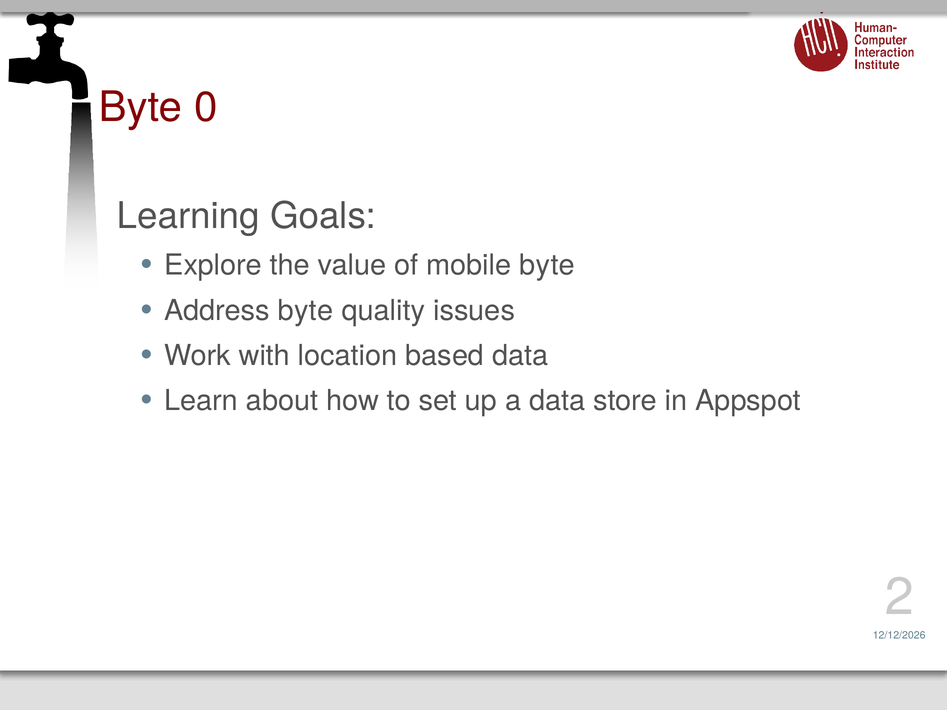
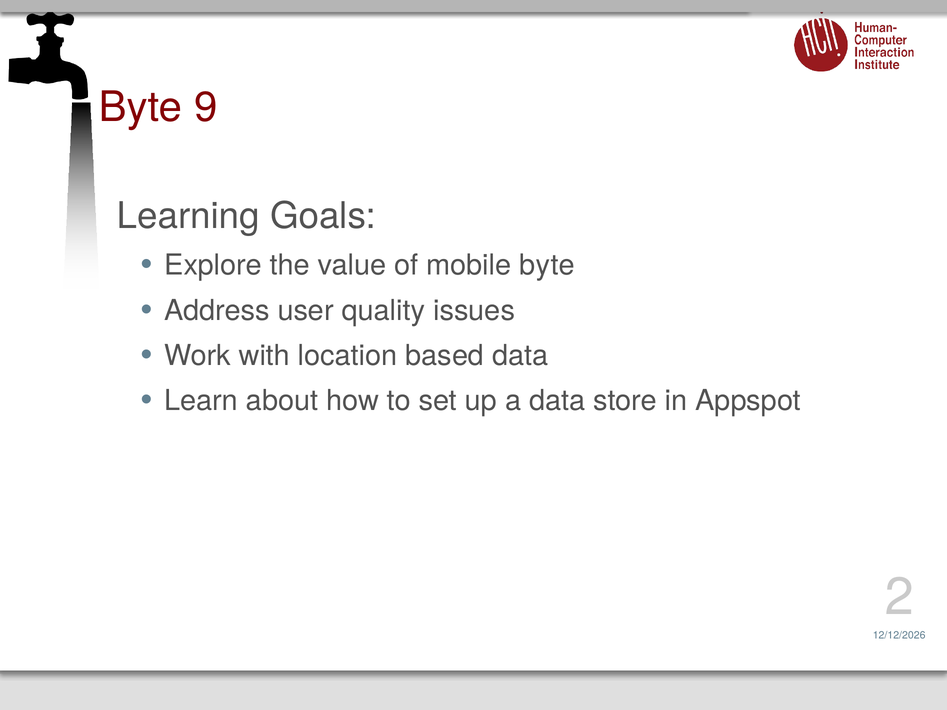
0: 0 -> 9
Address byte: byte -> user
